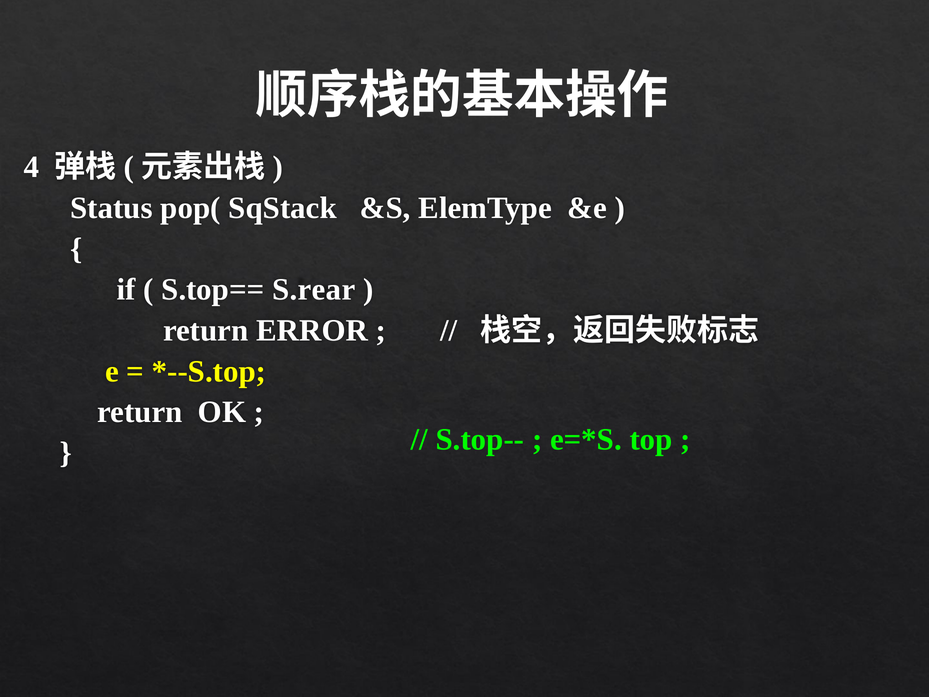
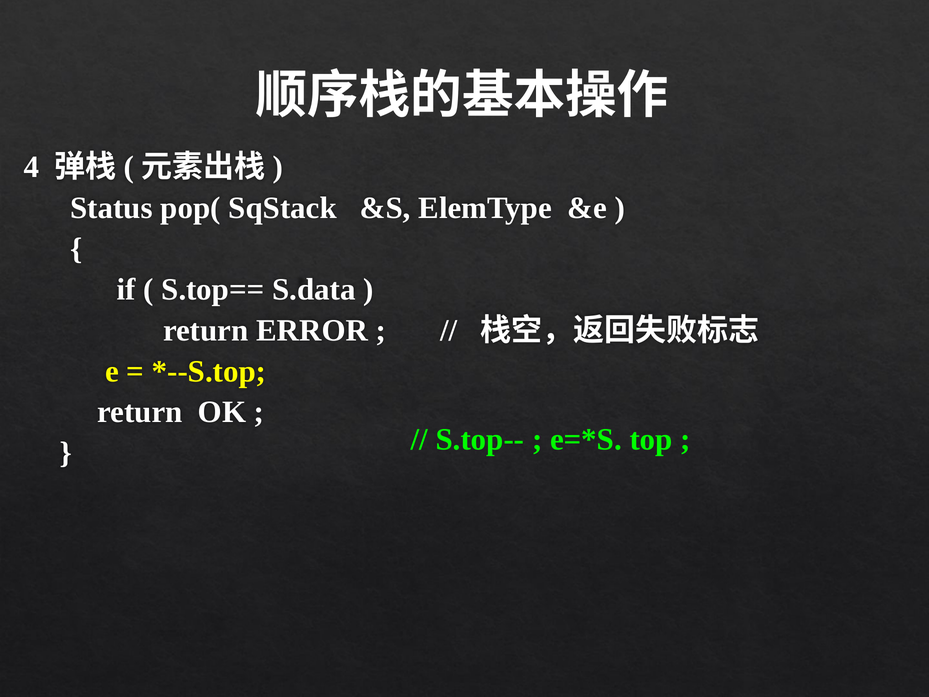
S.rear: S.rear -> S.data
